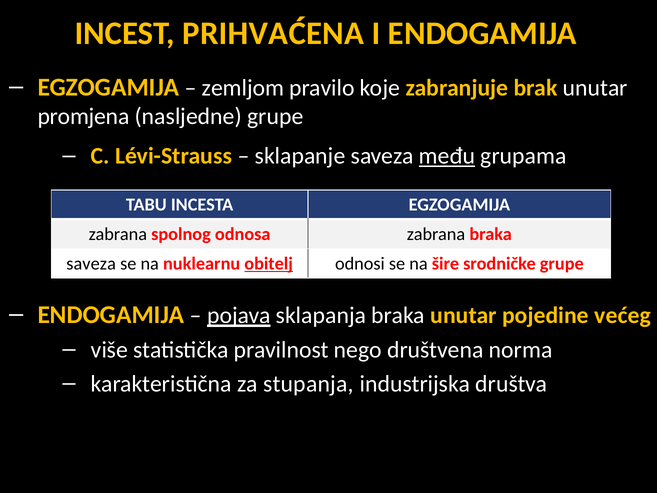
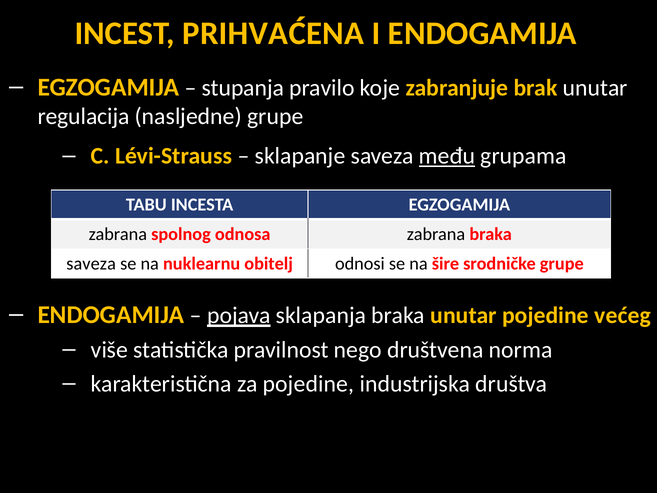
zemljom: zemljom -> stupanja
promjena: promjena -> regulacija
obitelj underline: present -> none
za stupanja: stupanja -> pojedine
